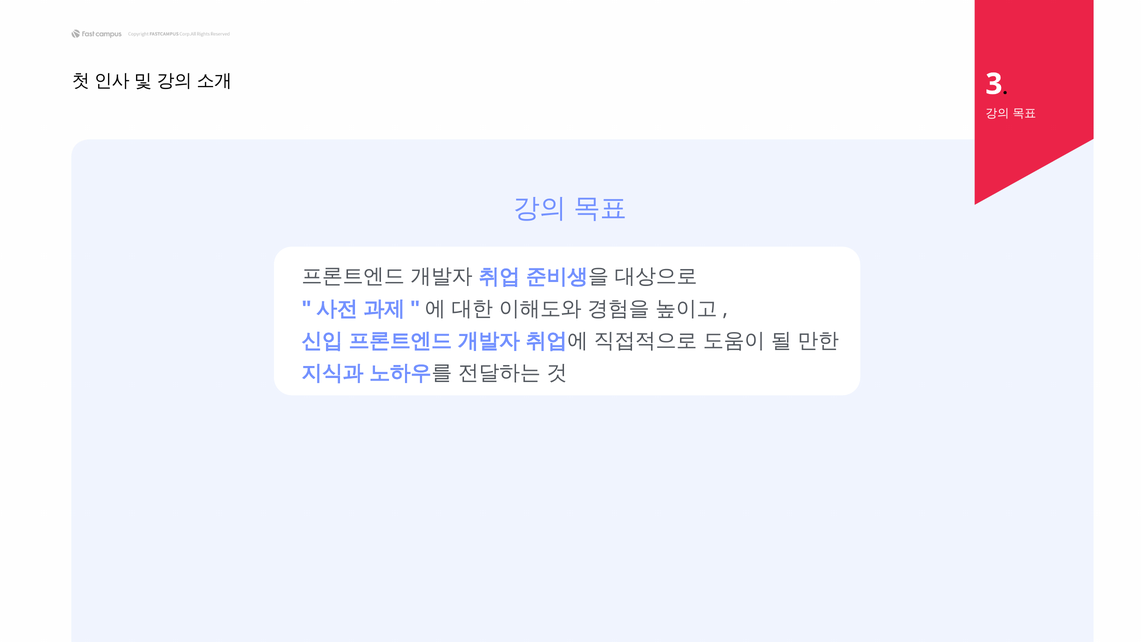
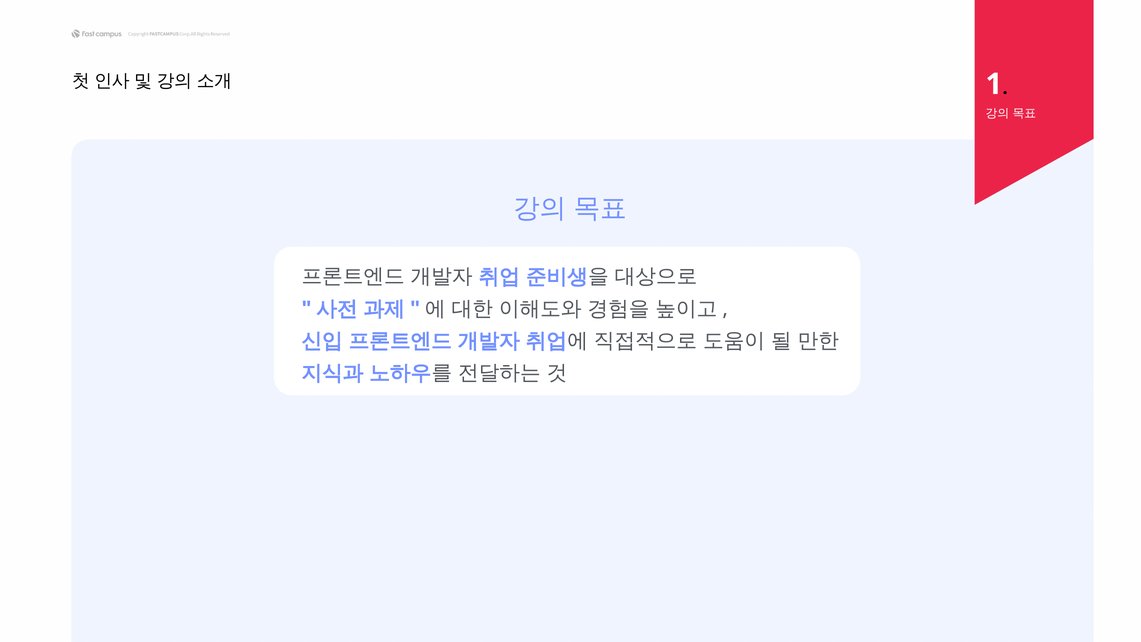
3: 3 -> 1
